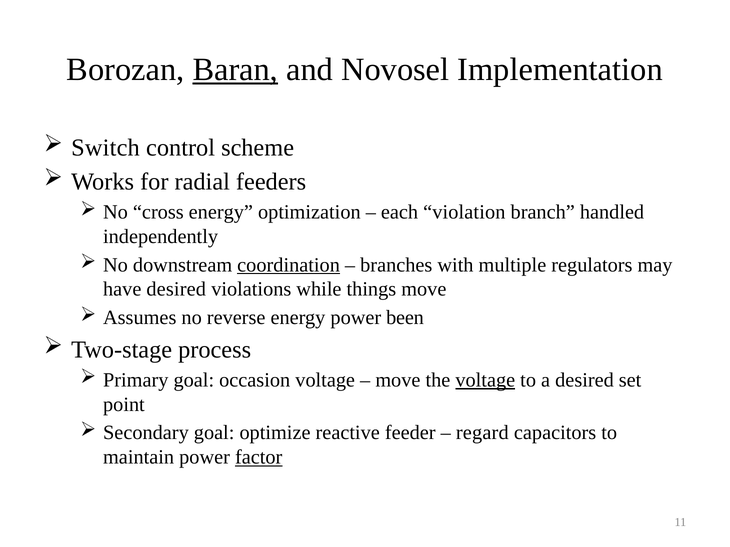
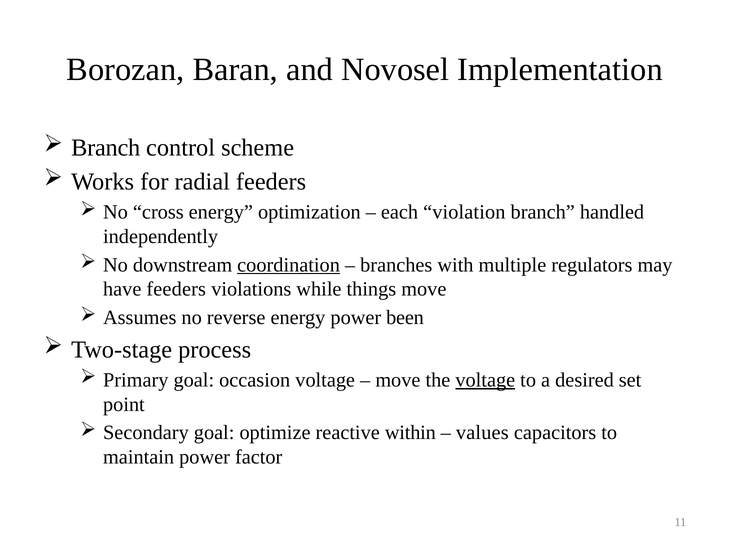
Baran underline: present -> none
Switch at (105, 148): Switch -> Branch
have desired: desired -> feeders
feeder: feeder -> within
regard: regard -> values
factor underline: present -> none
